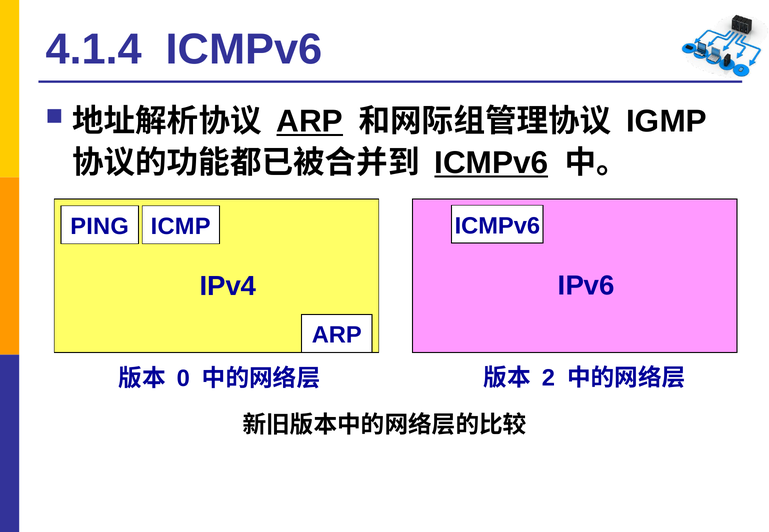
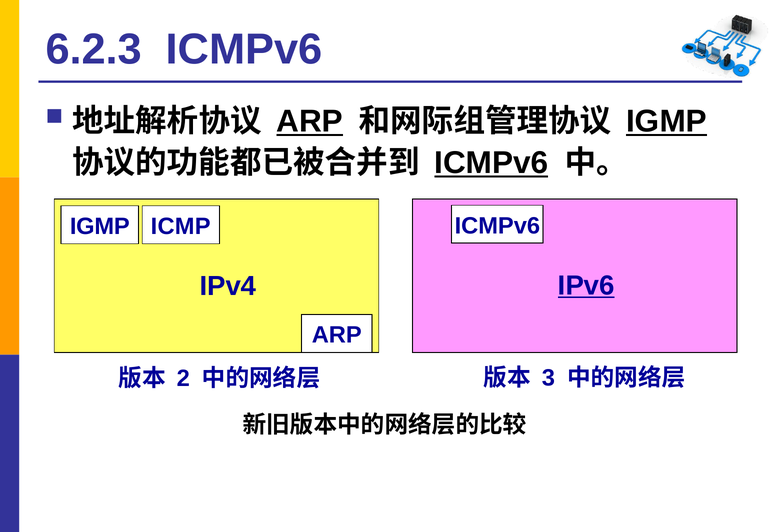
4.1.4: 4.1.4 -> 6.2.3
IGMP at (667, 121) underline: none -> present
PING at (100, 227): PING -> IGMP
IPv6 underline: none -> present
2: 2 -> 3
0: 0 -> 2
